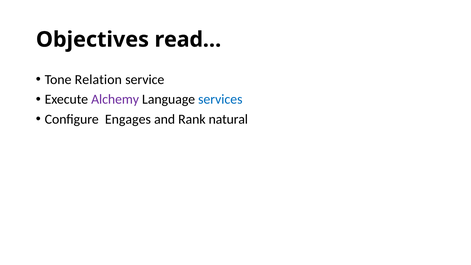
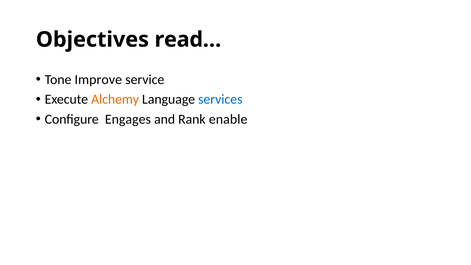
Relation: Relation -> Improve
Alchemy colour: purple -> orange
natural: natural -> enable
